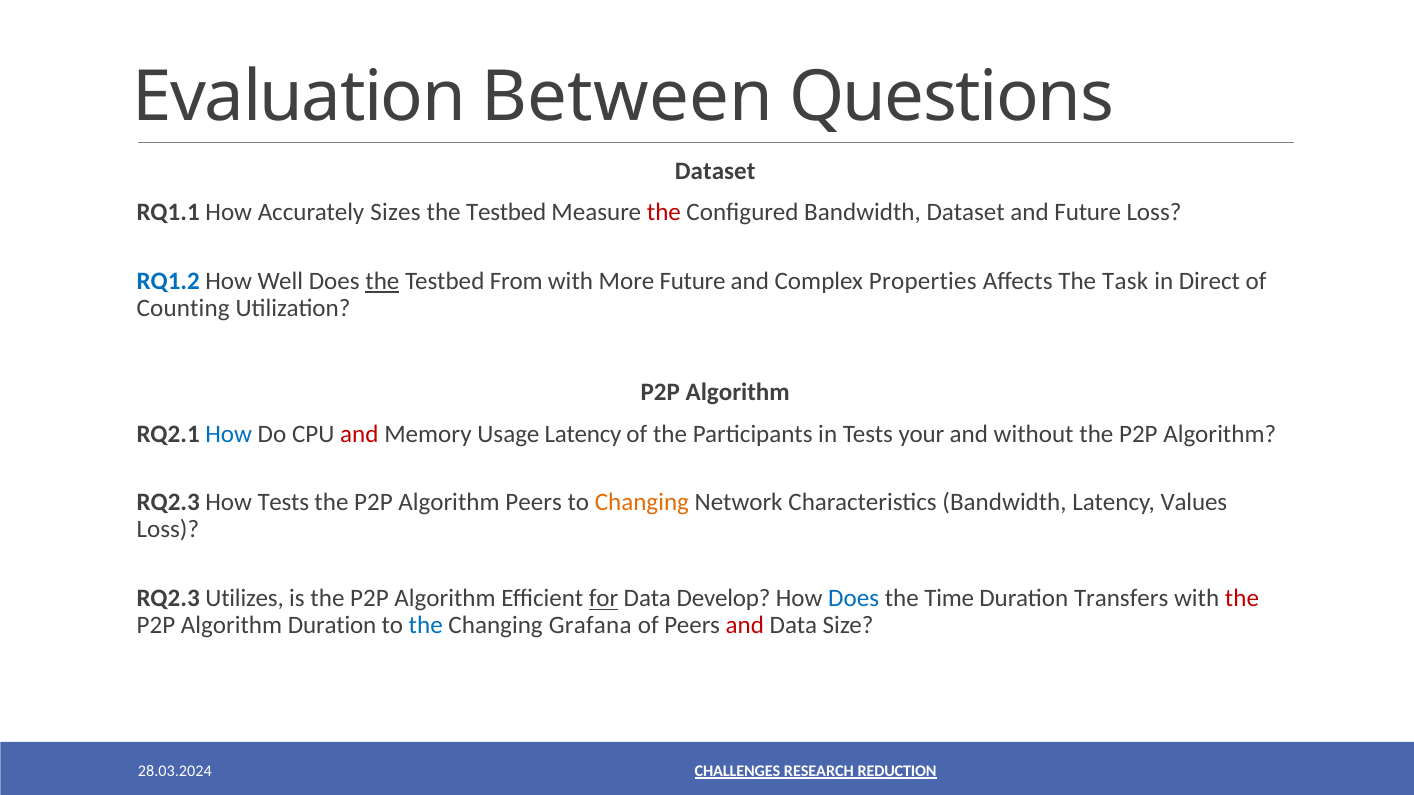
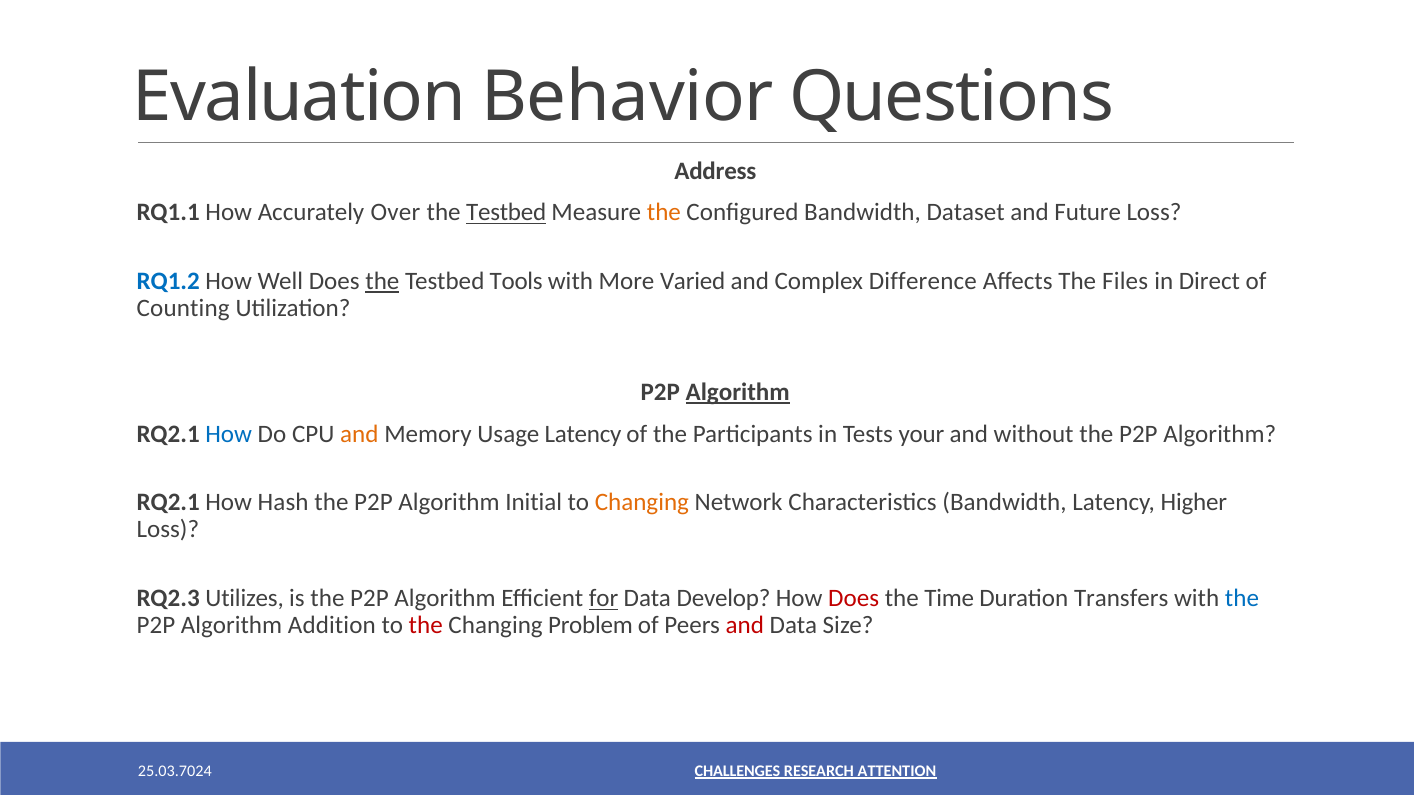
Between: Between -> Behavior
Dataset at (715, 171): Dataset -> Address
Sizes: Sizes -> Over
Testbed at (506, 213) underline: none -> present
the at (664, 213) colour: red -> orange
From: From -> Tools
More Future: Future -> Varied
Properties: Properties -> Difference
Task: Task -> Files
Algorithm at (738, 392) underline: none -> present
and at (359, 434) colour: red -> orange
RQ2.3 at (168, 503): RQ2.3 -> RQ2.1
How Tests: Tests -> Hash
Algorithm Peers: Peers -> Initial
Values: Values -> Higher
Does at (854, 599) colour: blue -> red
the at (1242, 599) colour: red -> blue
Algorithm Duration: Duration -> Addition
the at (426, 626) colour: blue -> red
Grafana: Grafana -> Problem
28.03.2024: 28.03.2024 -> 25.03.7024
REDUCTION: REDUCTION -> ATTENTION
